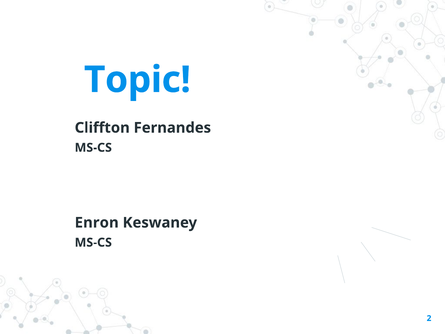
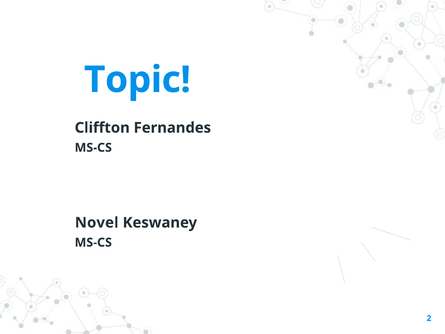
Enron: Enron -> Novel
